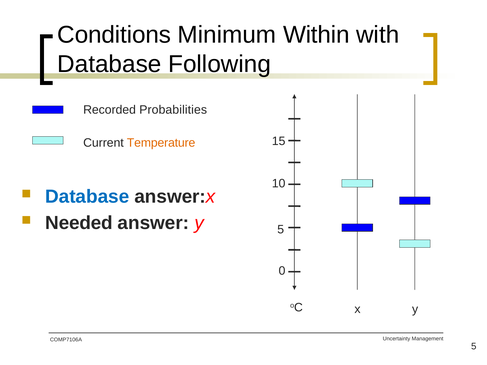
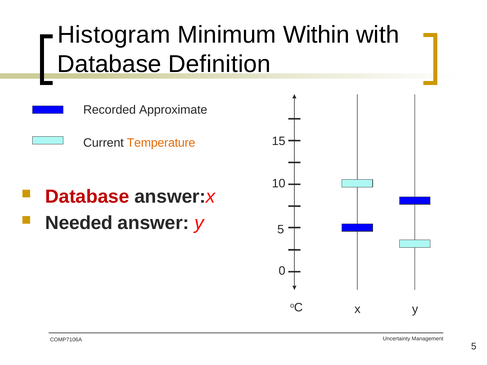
Conditions: Conditions -> Histogram
Following: Following -> Definition
Probabilities: Probabilities -> Approximate
Database at (87, 197) colour: blue -> red
